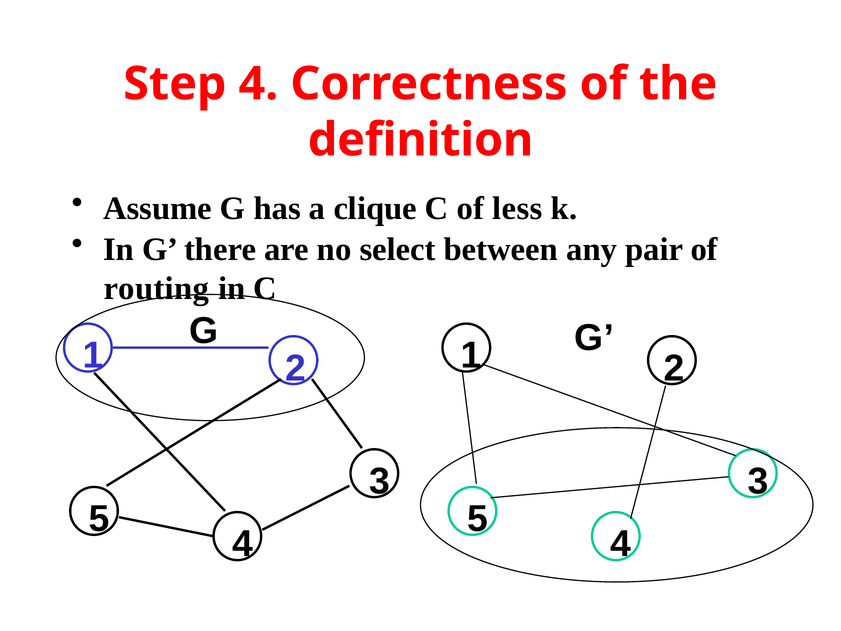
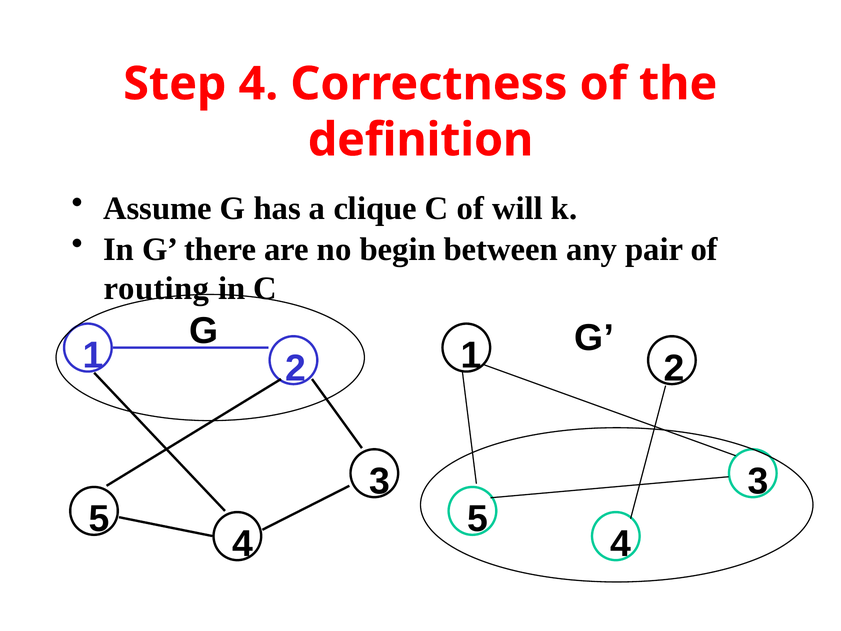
less: less -> will
select: select -> begin
